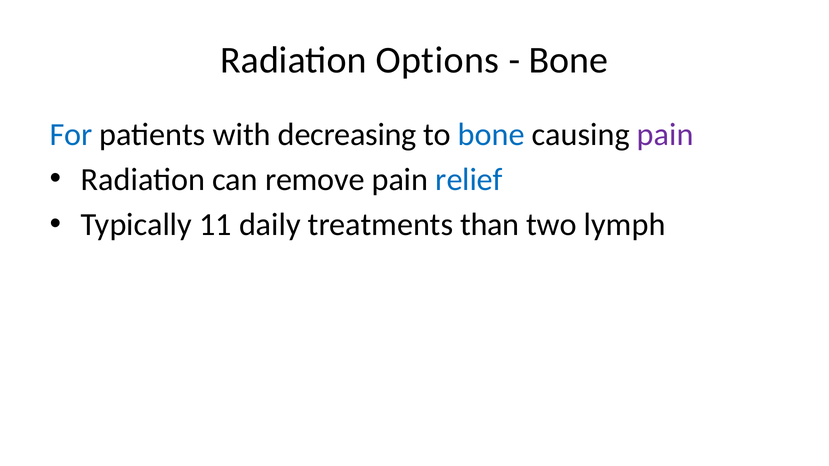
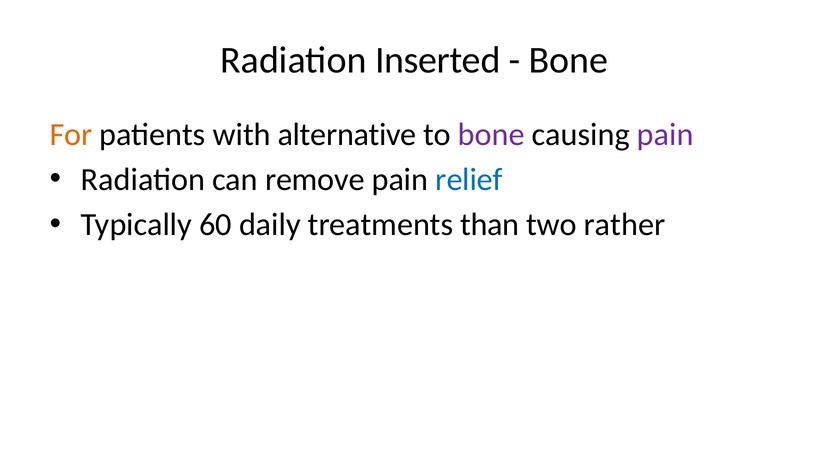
Options: Options -> Inserted
For colour: blue -> orange
decreasing: decreasing -> alternative
bone at (491, 135) colour: blue -> purple
11: 11 -> 60
lymph: lymph -> rather
